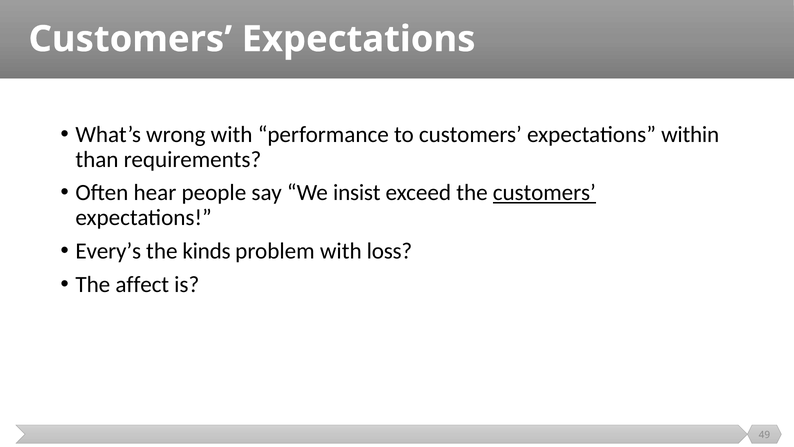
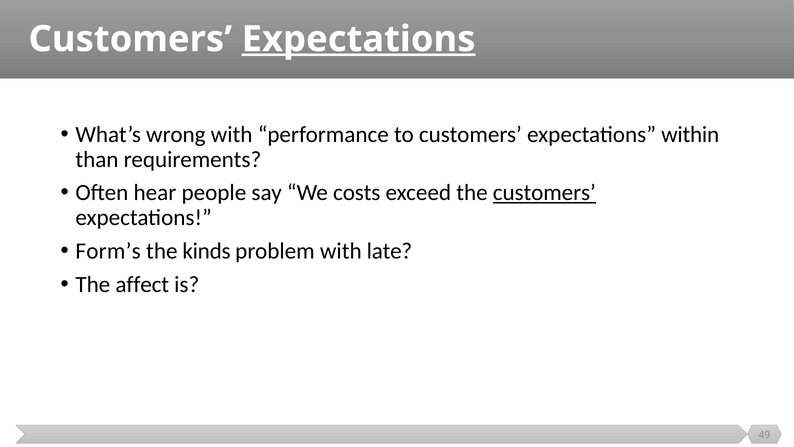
Expectations at (359, 39) underline: none -> present
insist: insist -> costs
Every’s: Every’s -> Form’s
loss: loss -> late
